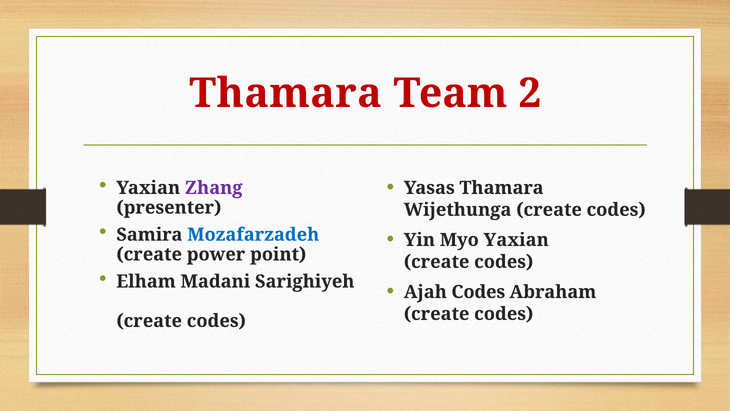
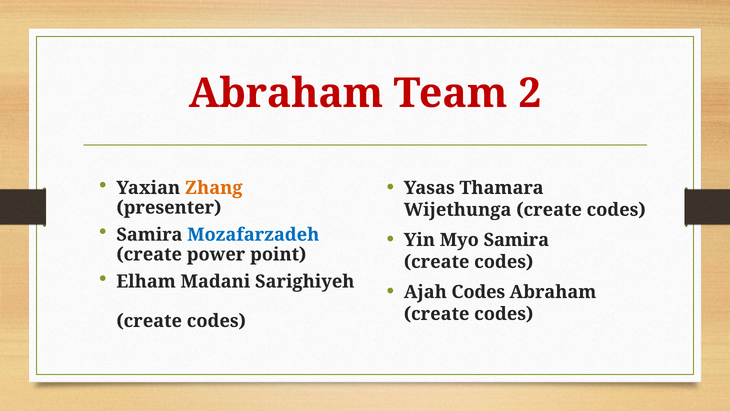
Thamara at (286, 93): Thamara -> Abraham
Zhang colour: purple -> orange
Myo Yaxian: Yaxian -> Samira
